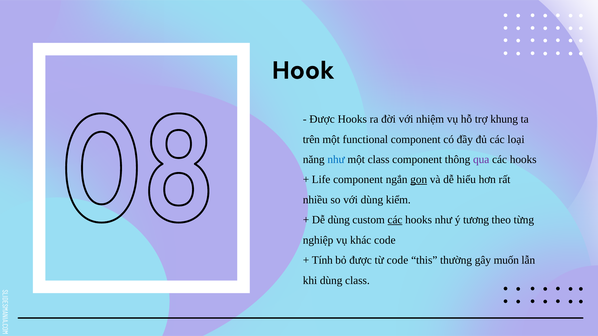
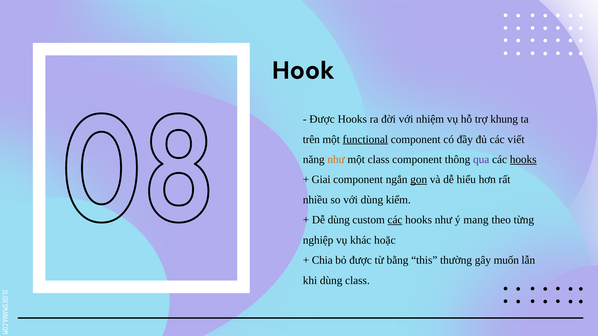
functional underline: none -> present
loại: loại -> viết
như at (336, 160) colour: blue -> orange
hooks at (523, 160) underline: none -> present
Life: Life -> Giai
tương: tương -> mang
khác code: code -> hoặc
Tính: Tính -> Chia
từ code: code -> bằng
